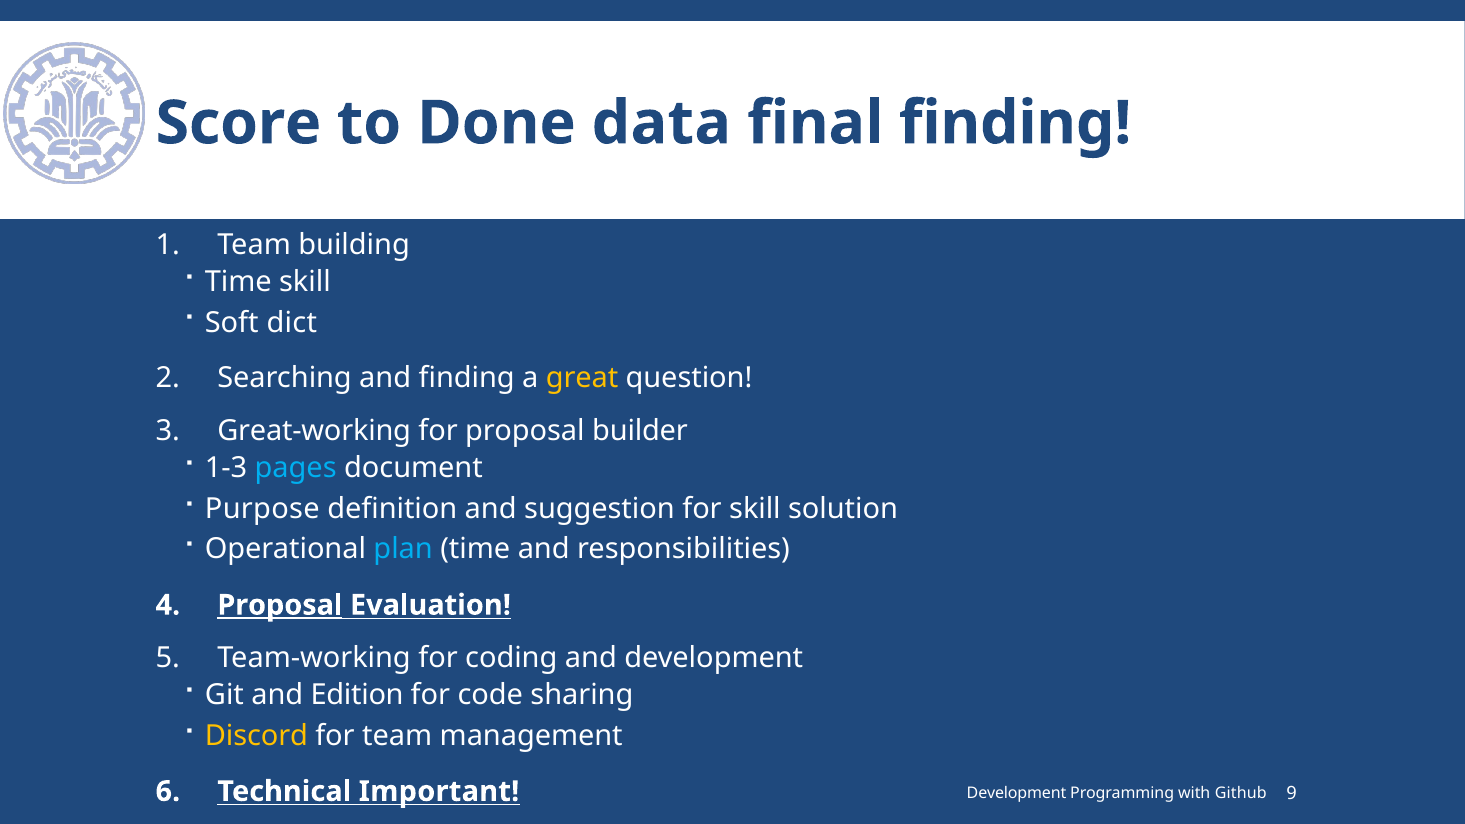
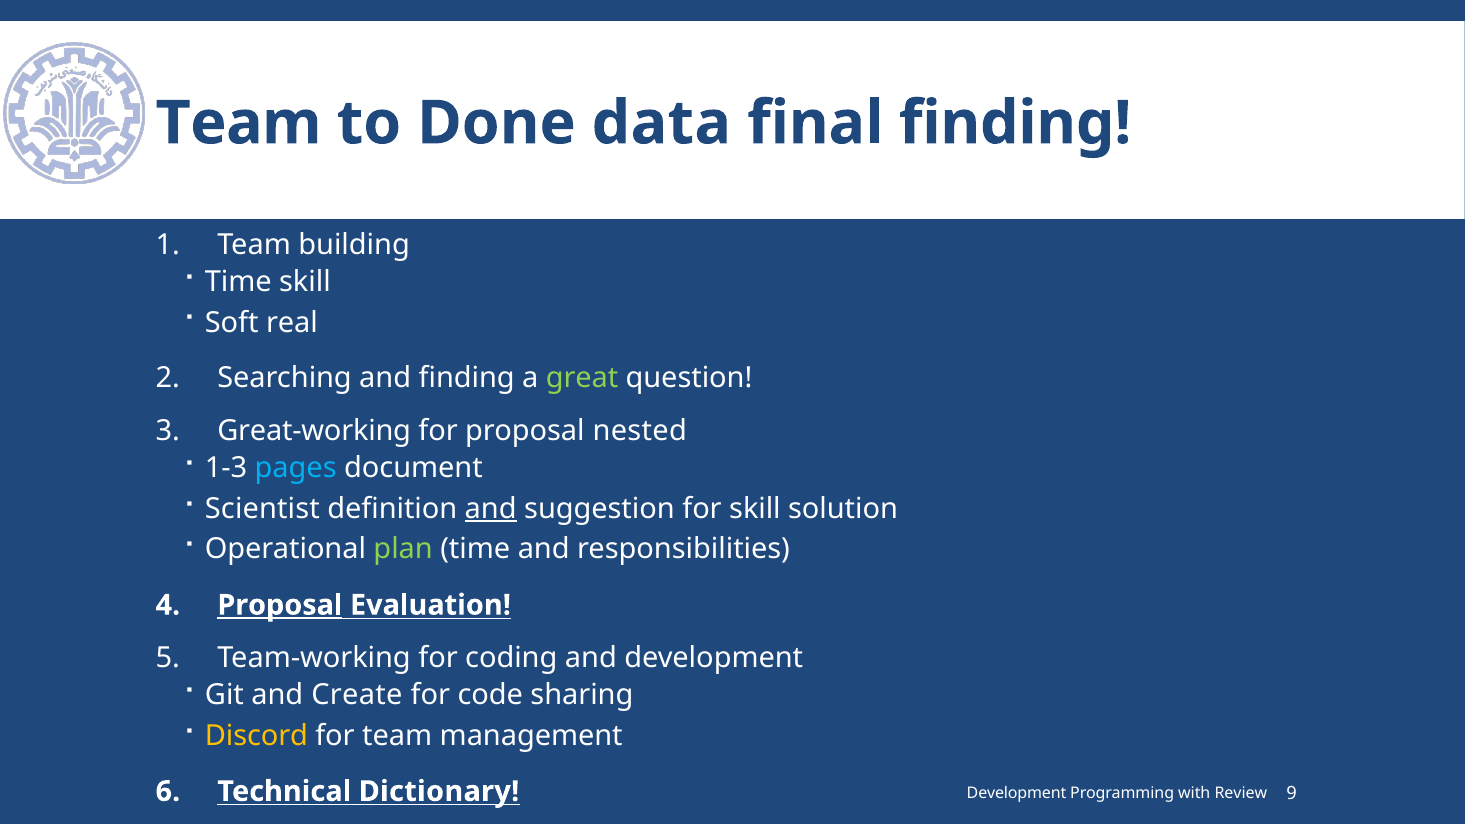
Score at (238, 123): Score -> Team
dict: dict -> real
great colour: yellow -> light green
builder: builder -> nested
Purpose: Purpose -> Scientist
and at (491, 509) underline: none -> present
plan colour: light blue -> light green
Edition: Edition -> Create
Important: Important -> Dictionary
Github: Github -> Review
